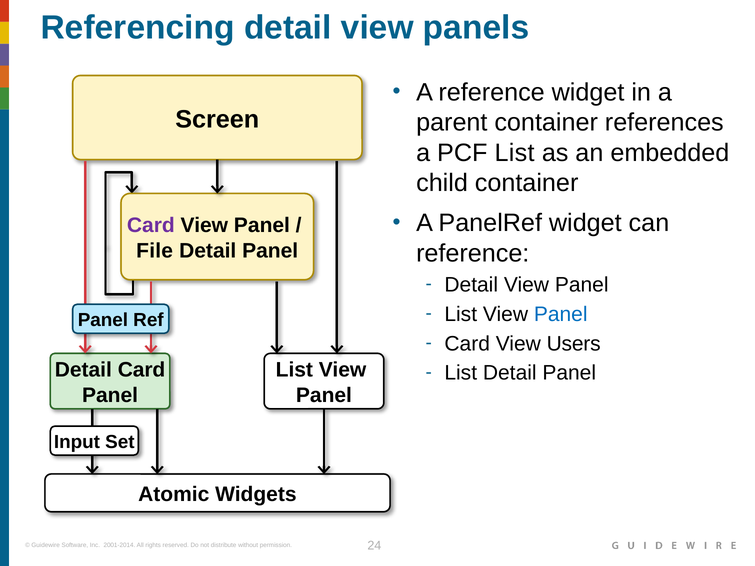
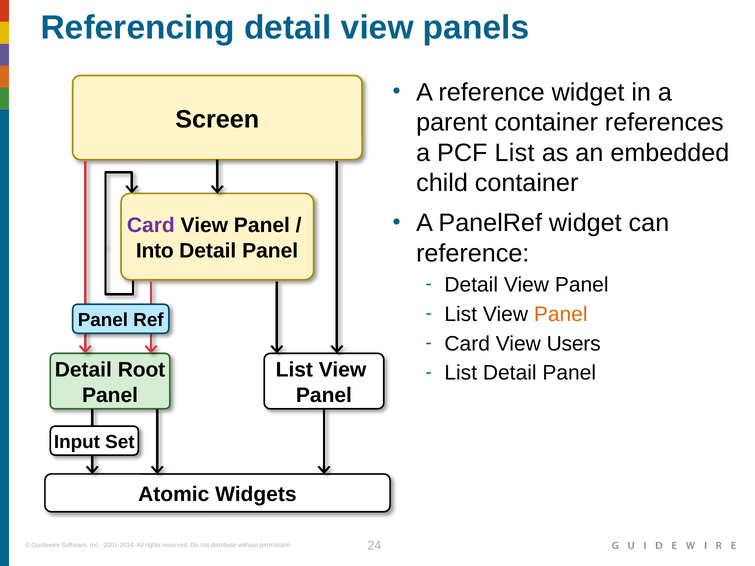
File: File -> Into
Panel at (561, 314) colour: blue -> orange
Detail Card: Card -> Root
